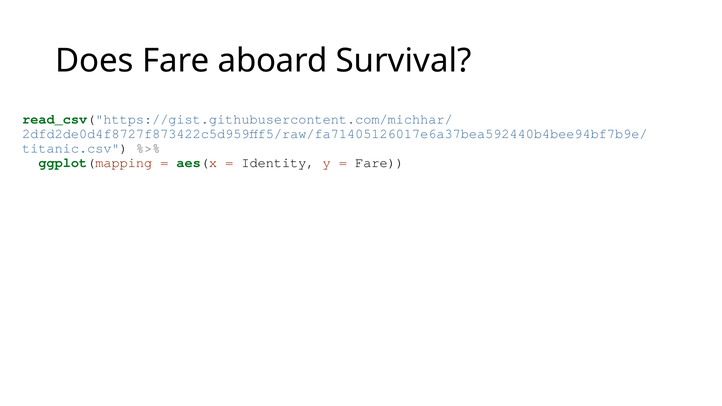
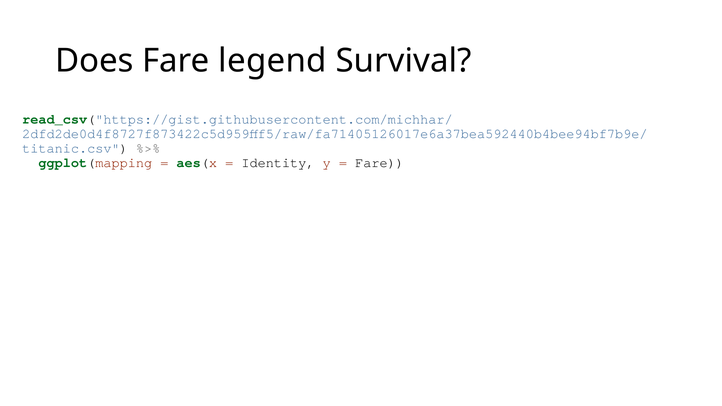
aboard: aboard -> legend
